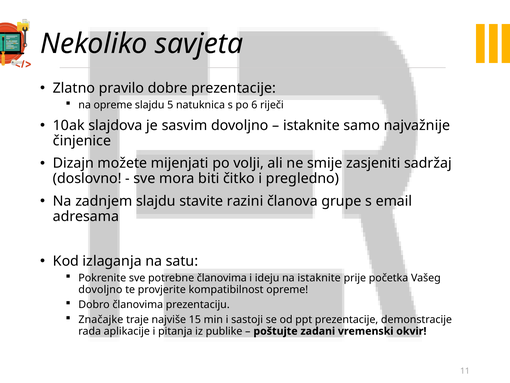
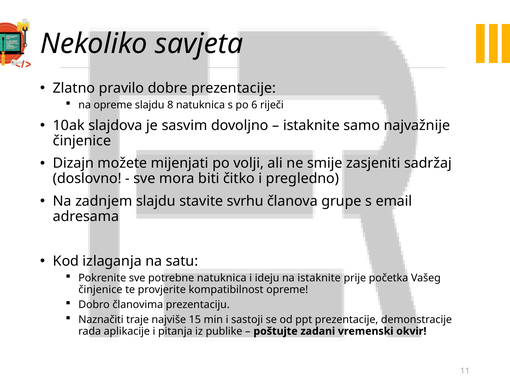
5: 5 -> 8
razini: razini -> svrhu
potrebne članovima: članovima -> natuknica
dovoljno at (100, 289): dovoljno -> činjenice
Značajke: Značajke -> Naznačiti
